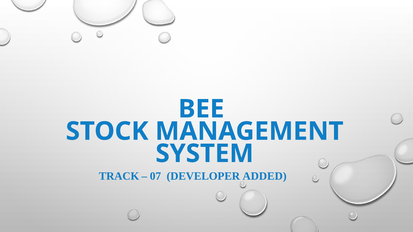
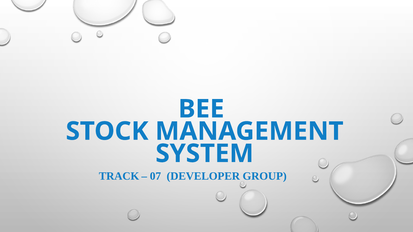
ADDED: ADDED -> GROUP
